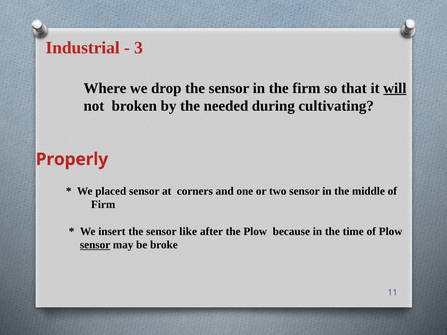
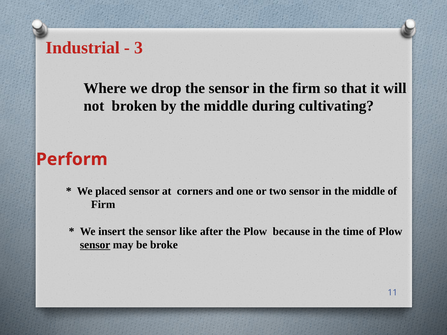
will underline: present -> none
by the needed: needed -> middle
Properly: Properly -> Perform
